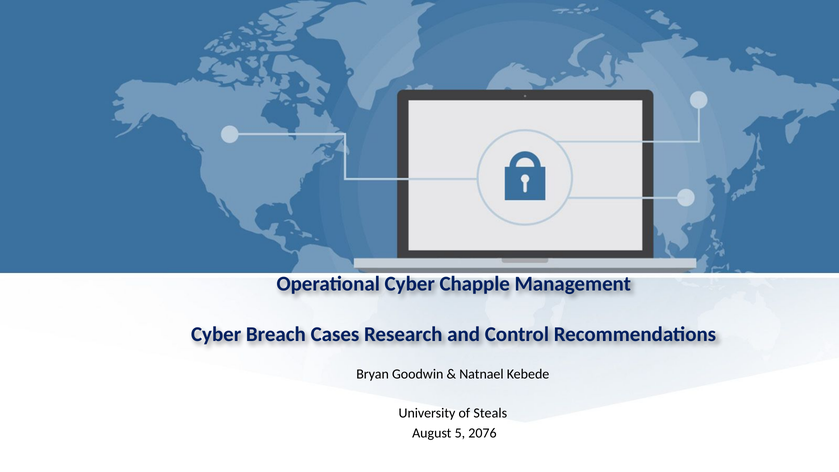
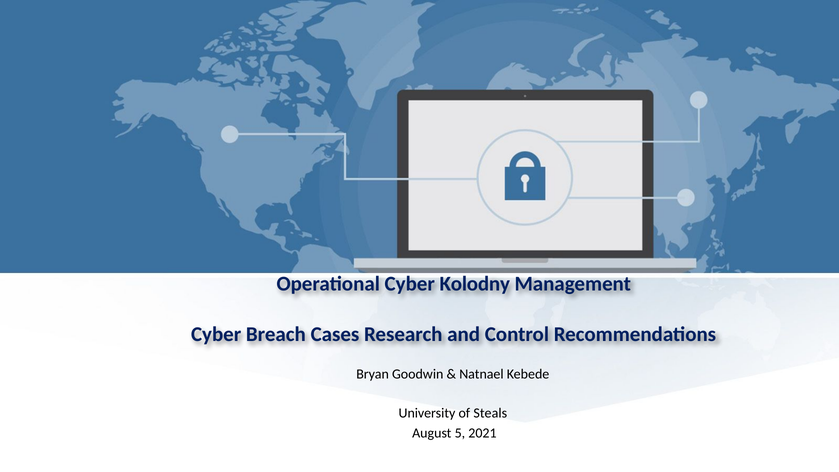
Chapple: Chapple -> Kolodny
2076: 2076 -> 2021
